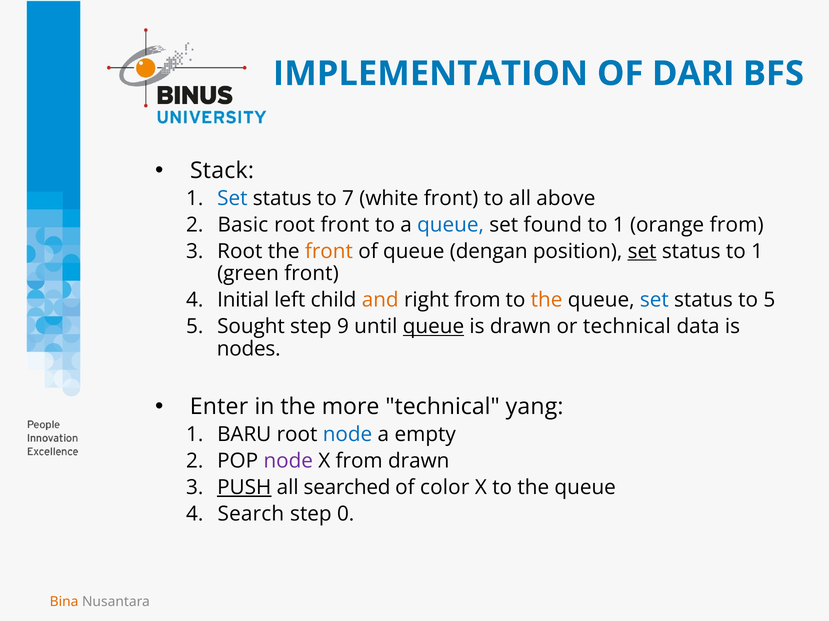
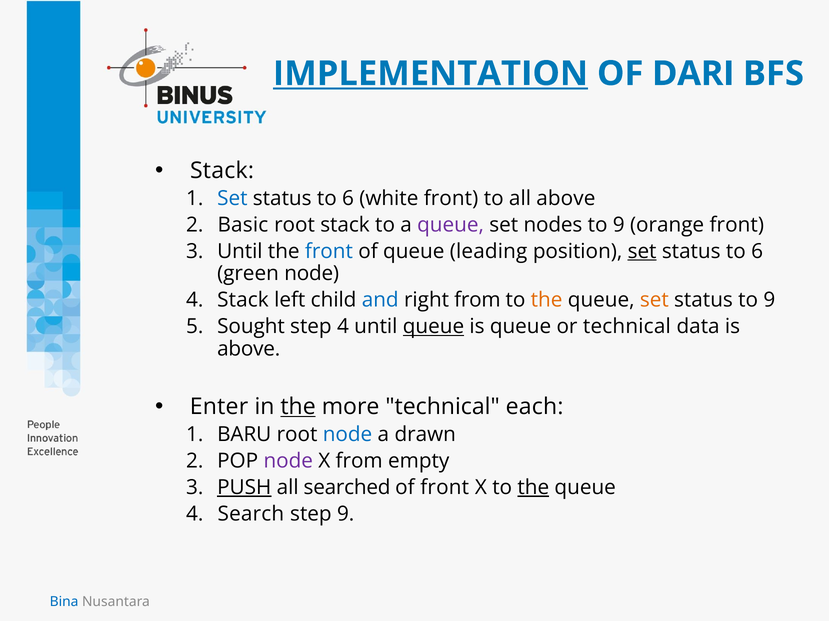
IMPLEMENTATION underline: none -> present
7 at (348, 198): 7 -> 6
root front: front -> stack
queue at (451, 225) colour: blue -> purple
found: found -> nodes
1 at (619, 225): 1 -> 9
orange from: from -> front
3 Root: Root -> Until
front at (329, 252) colour: orange -> blue
dengan: dengan -> leading
1 at (757, 252): 1 -> 6
green front: front -> node
Initial at (243, 300): Initial -> Stack
and colour: orange -> blue
set at (654, 300) colour: blue -> orange
status to 5: 5 -> 9
step 9: 9 -> 4
is drawn: drawn -> queue
nodes at (249, 349): nodes -> above
the at (298, 407) underline: none -> present
yang: yang -> each
empty: empty -> drawn
from drawn: drawn -> empty
of color: color -> front
the at (533, 488) underline: none -> present
step 0: 0 -> 9
Bina colour: orange -> blue
